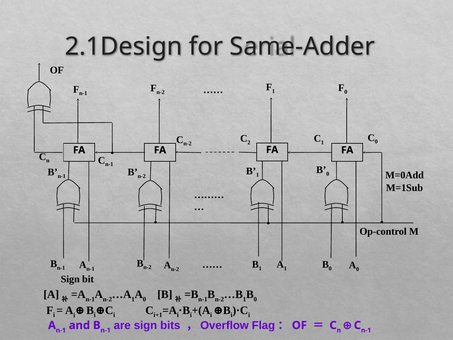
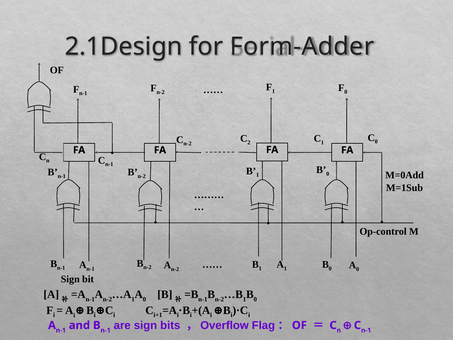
Same-Adder: Same-Adder -> Form-Adder
